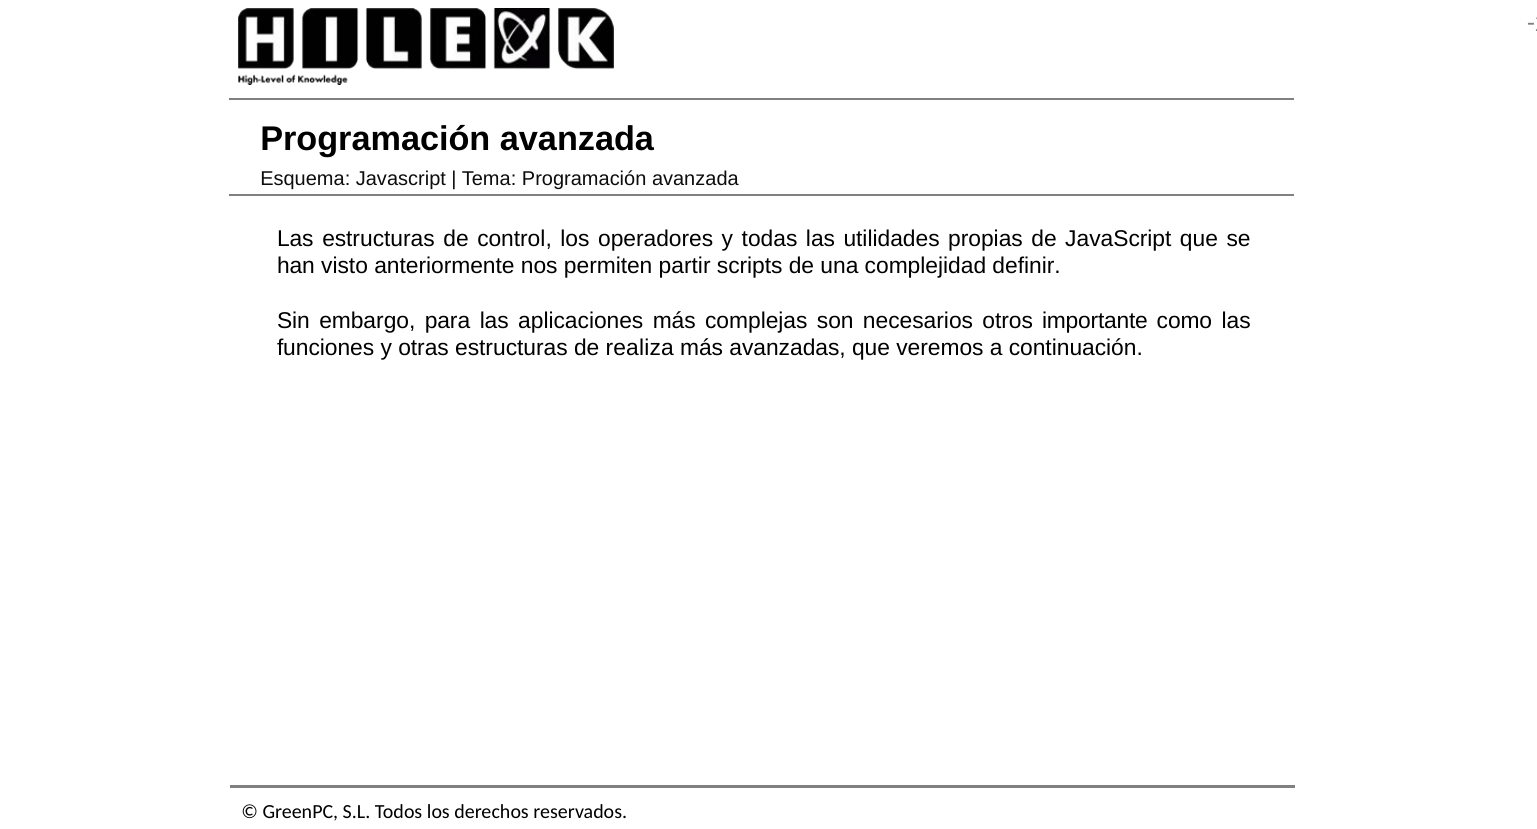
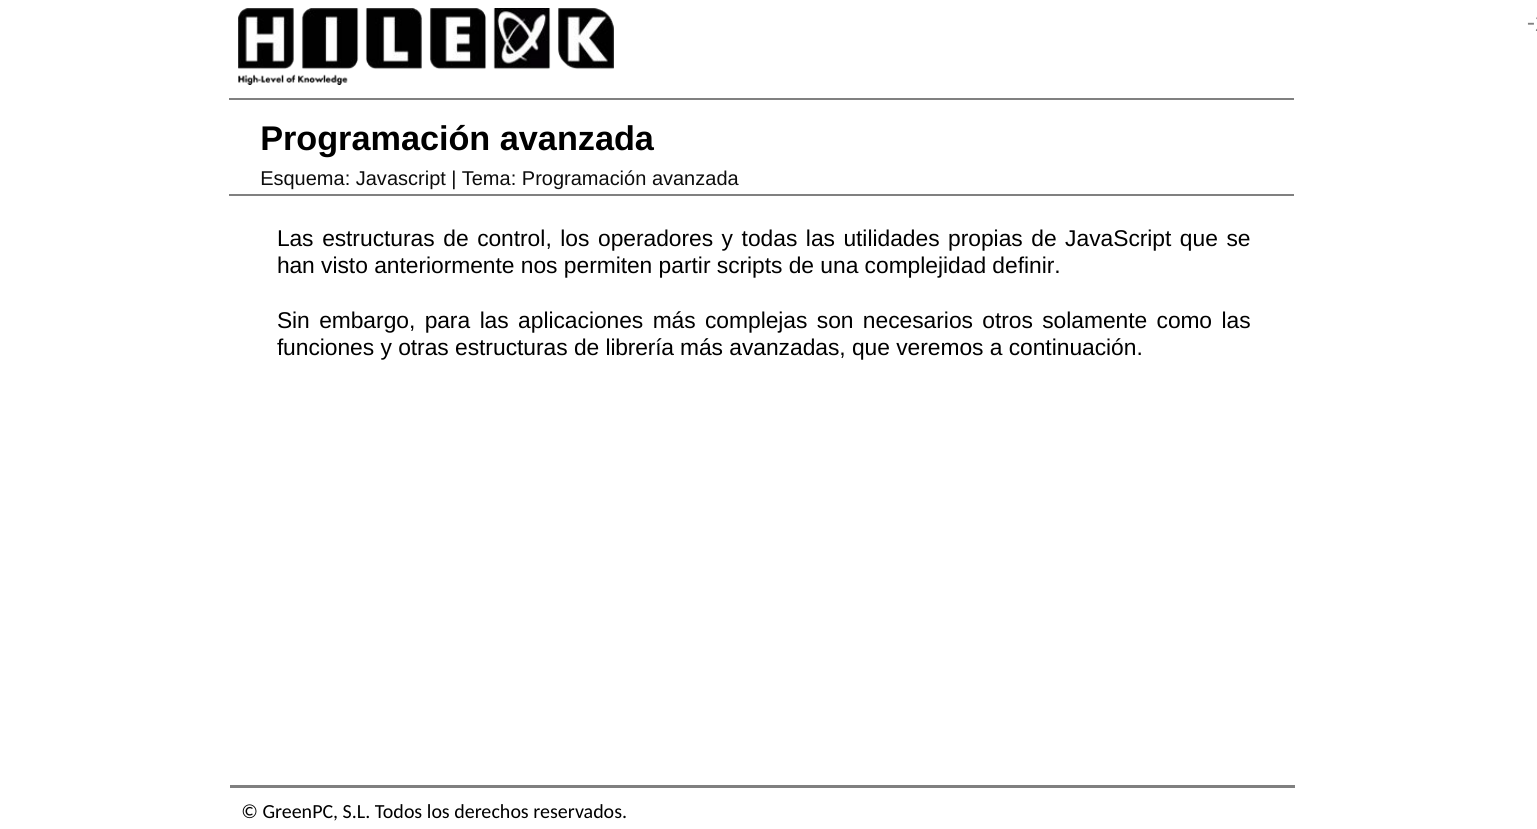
importante: importante -> solamente
realiza: realiza -> librería
